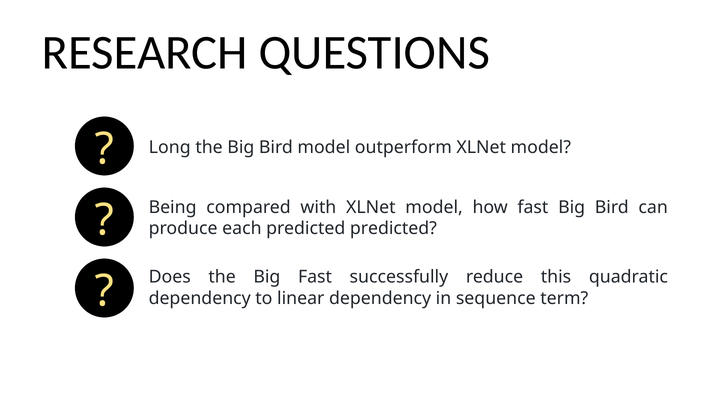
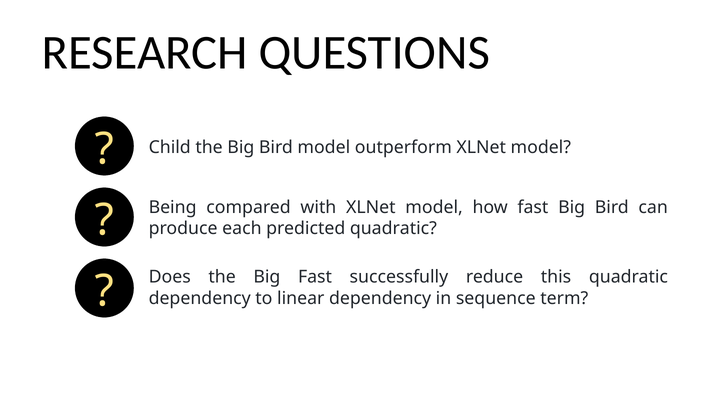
Long: Long -> Child
predicted predicted: predicted -> quadratic
